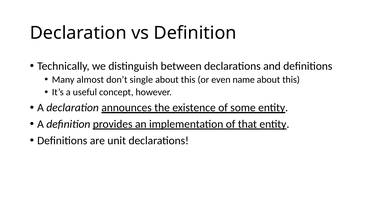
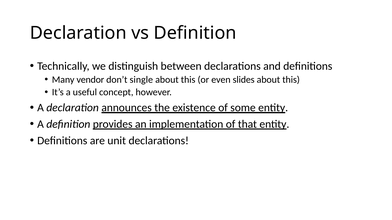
almost: almost -> vendor
name: name -> slides
